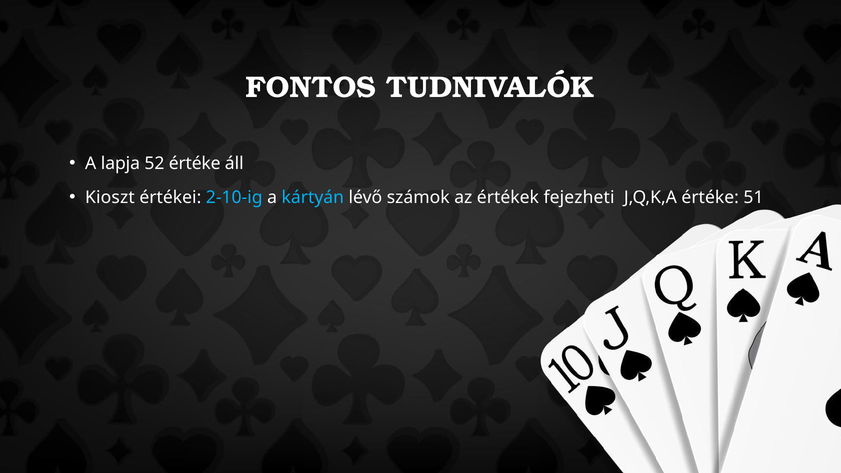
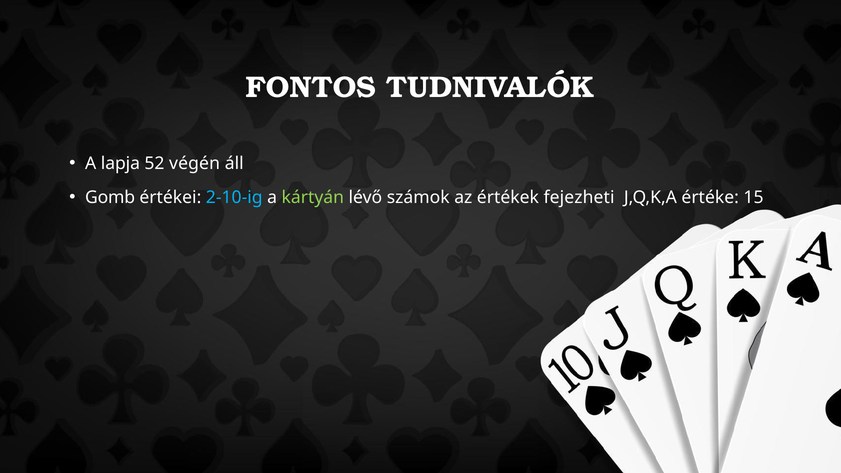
52 értéke: értéke -> végén
Kioszt: Kioszt -> Gomb
kártyán colour: light blue -> light green
51: 51 -> 15
